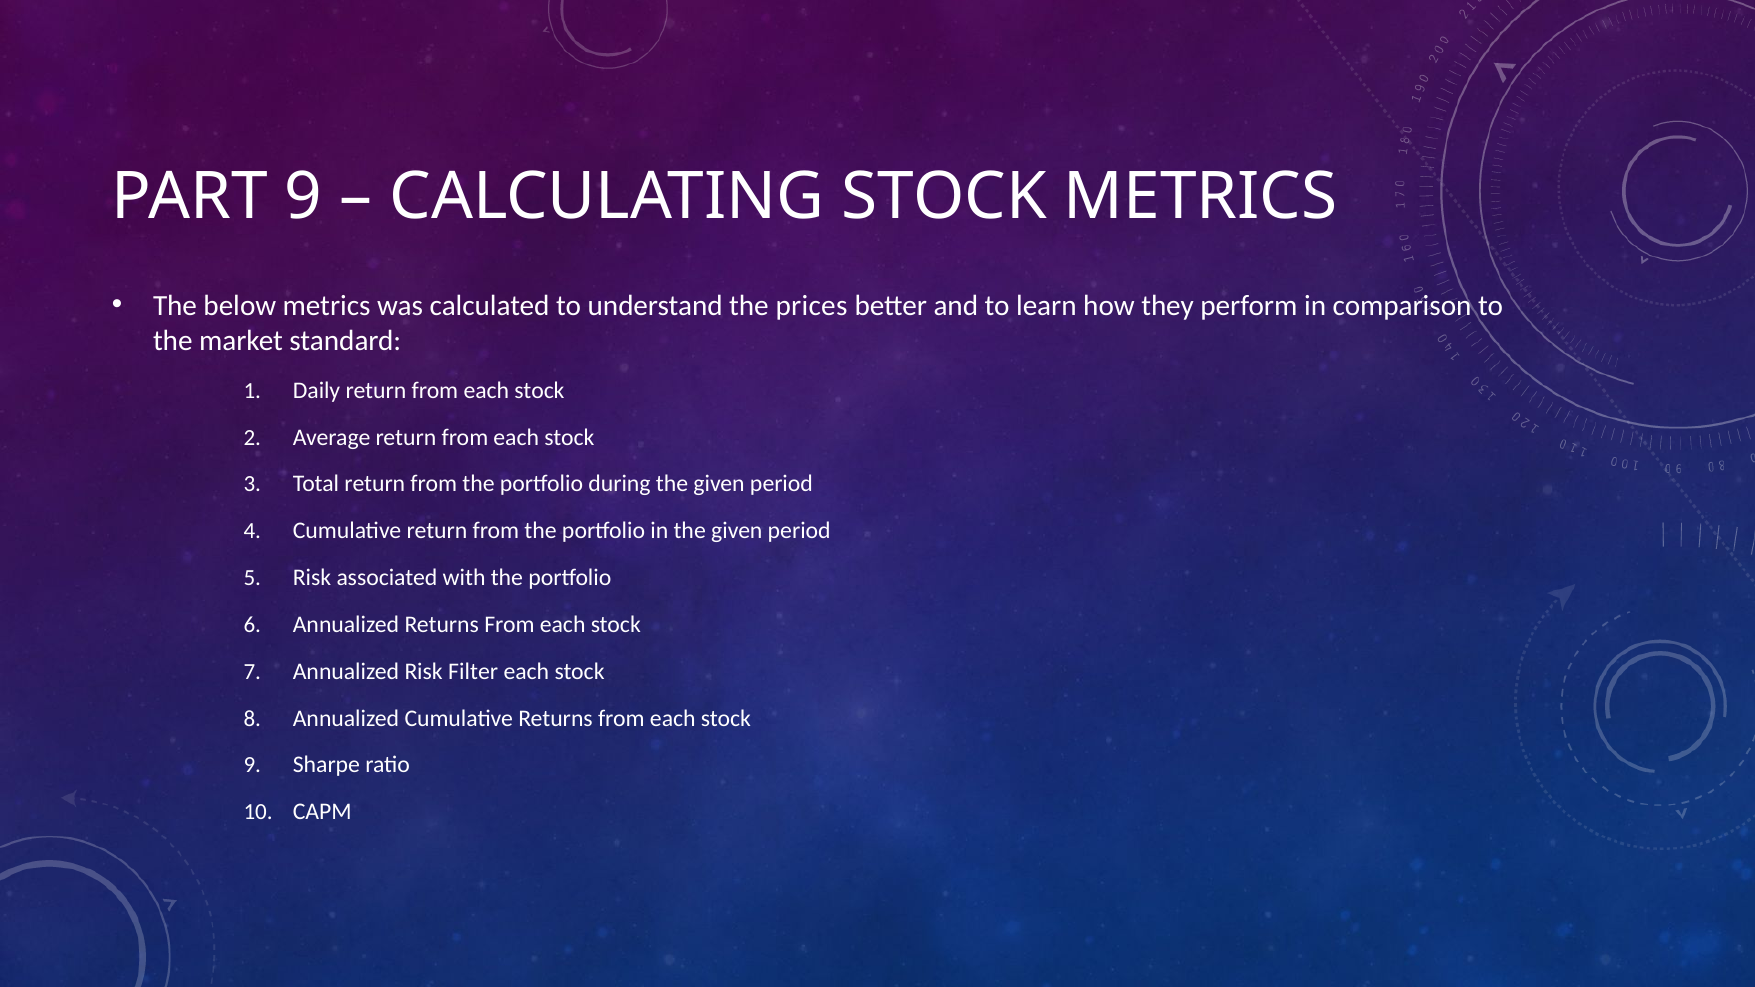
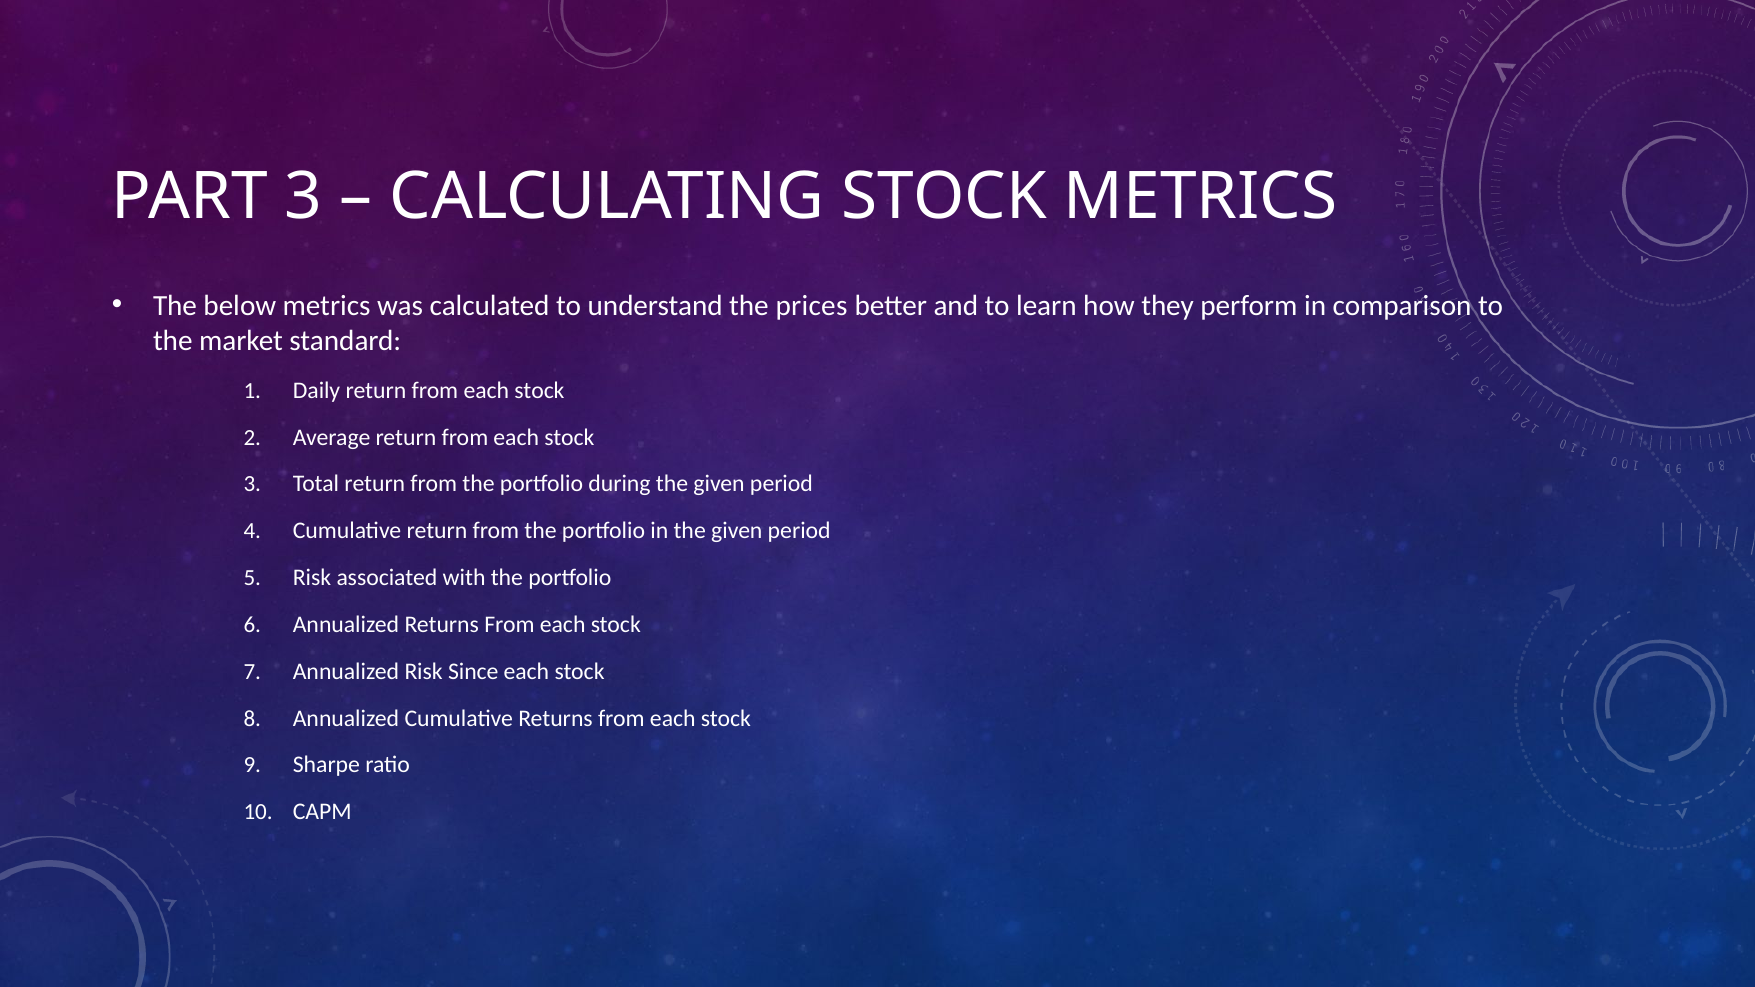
PART 9: 9 -> 3
Filter: Filter -> Since
